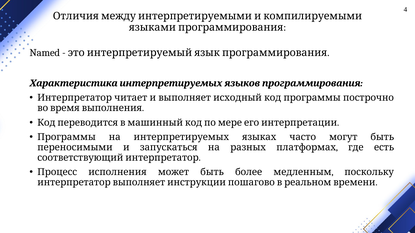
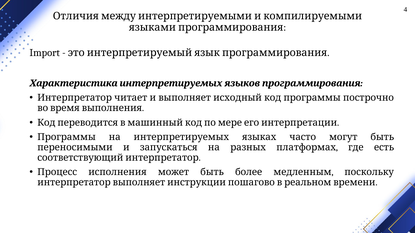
Named: Named -> Import
